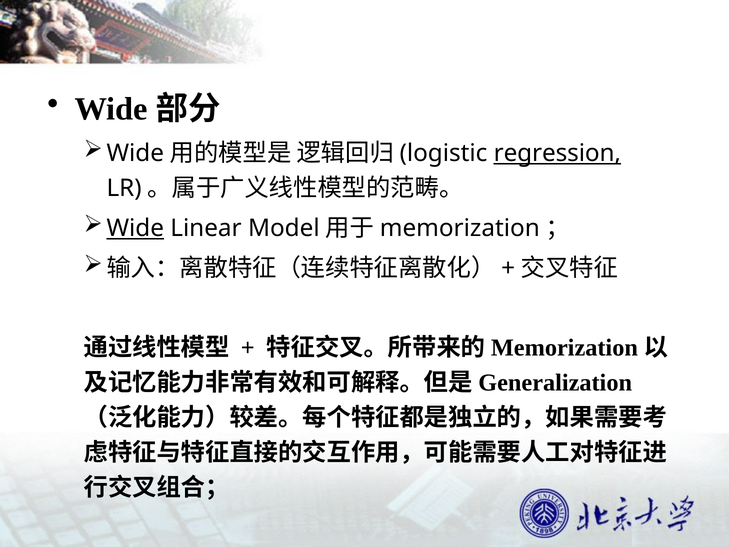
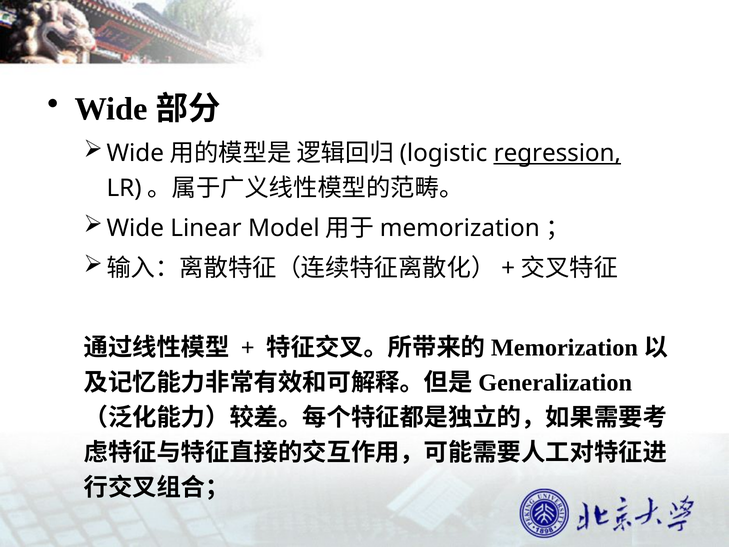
Wide at (135, 228) underline: present -> none
